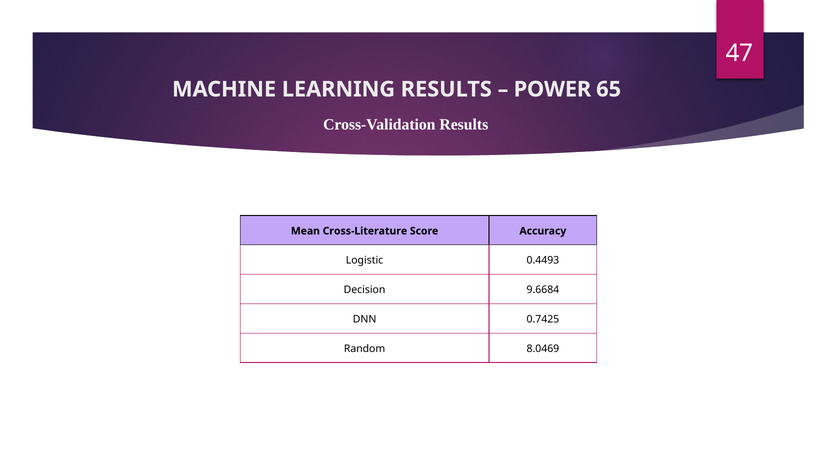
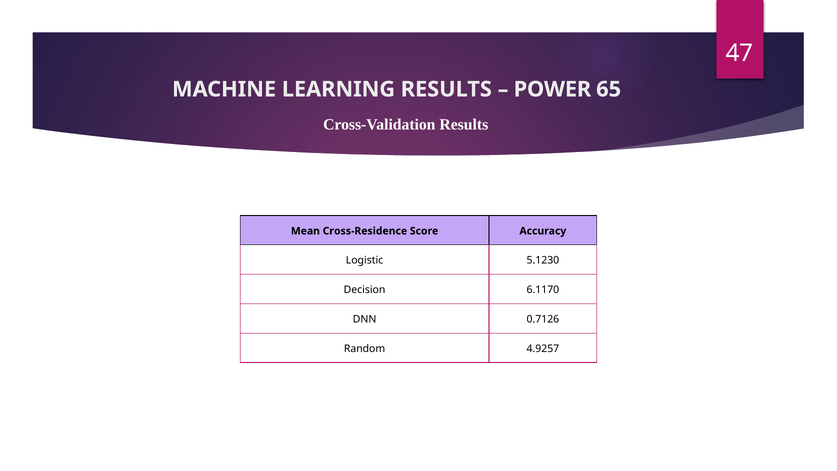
Cross-Literature: Cross-Literature -> Cross-Residence
0.4493: 0.4493 -> 5.1230
9.6684: 9.6684 -> 6.1170
0.7425: 0.7425 -> 0.7126
8.0469: 8.0469 -> 4.9257
